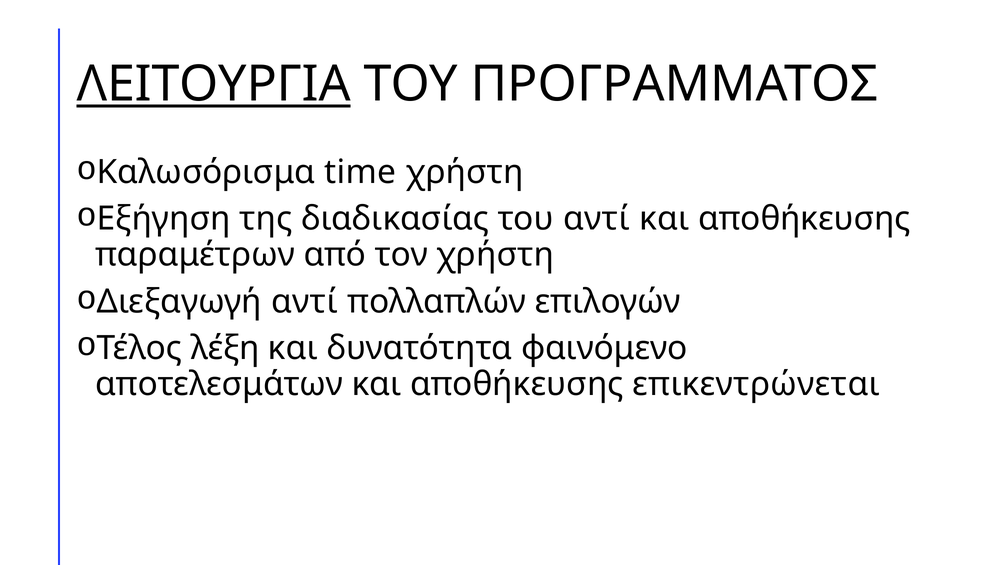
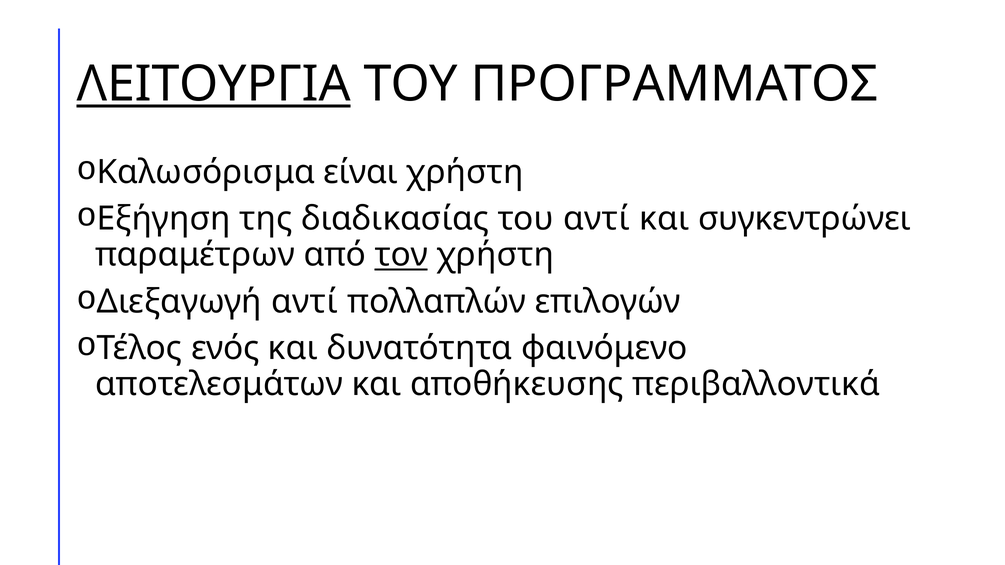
time: time -> είναι
αποθήκευσης at (804, 219): αποθήκευσης -> συγκεντρώνει
τον underline: none -> present
λέξη: λέξη -> ενός
επικεντρώνεται: επικεντρώνεται -> περιβαλλοντικά
